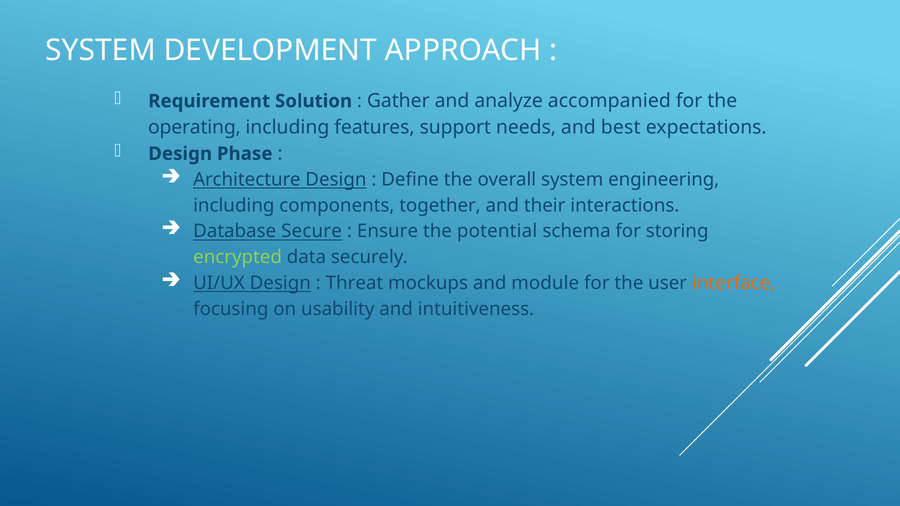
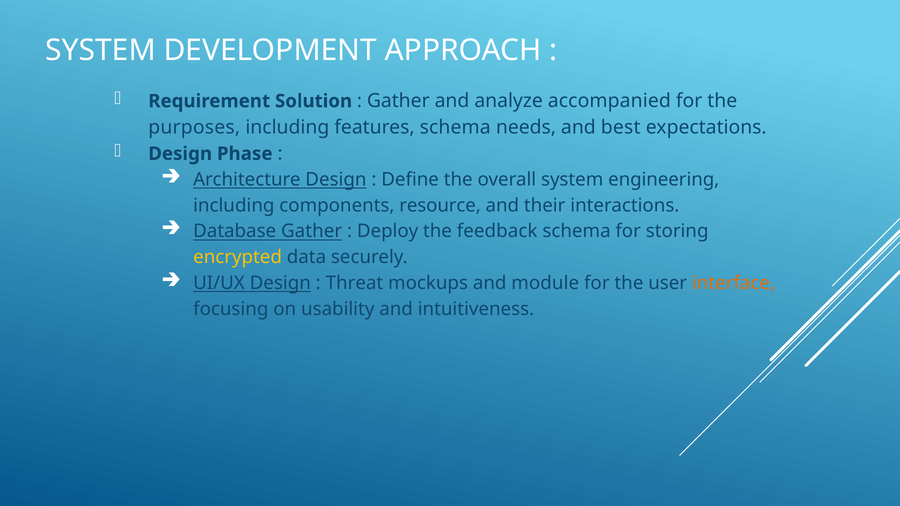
operating: operating -> purposes
features support: support -> schema
together: together -> resource
Database Secure: Secure -> Gather
Ensure: Ensure -> Deploy
potential: potential -> feedback
encrypted colour: light green -> yellow
